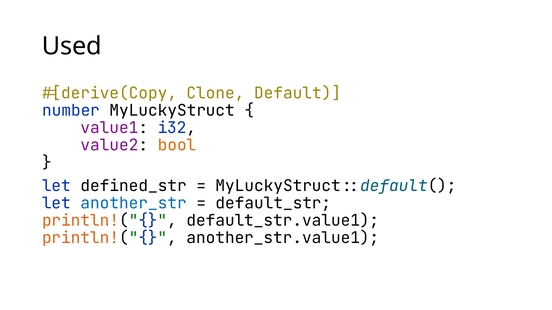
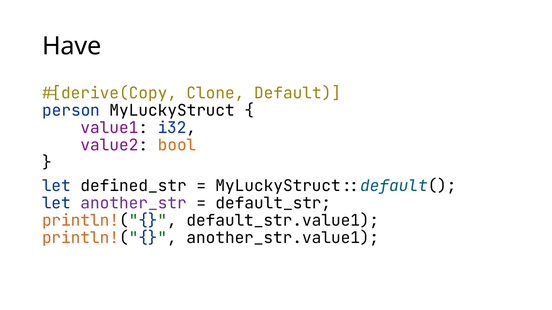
Used: Used -> Have
number: number -> person
another_str colour: blue -> purple
